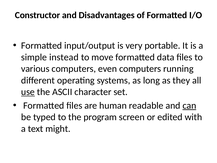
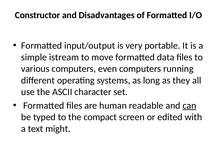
instead: instead -> istream
use underline: present -> none
program: program -> compact
